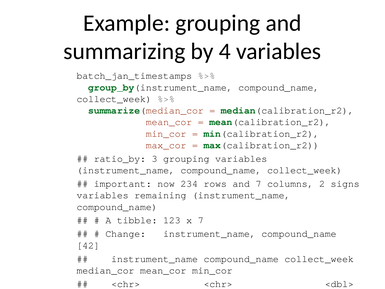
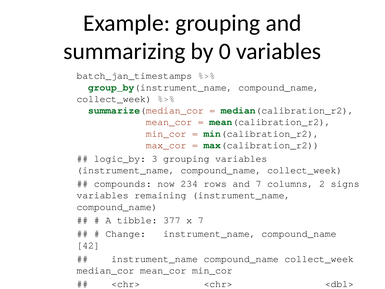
by 4: 4 -> 0
ratio_by: ratio_by -> logic_by
important: important -> compounds
123: 123 -> 377
